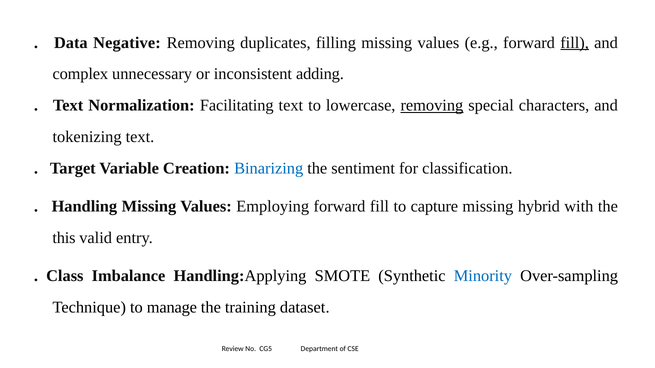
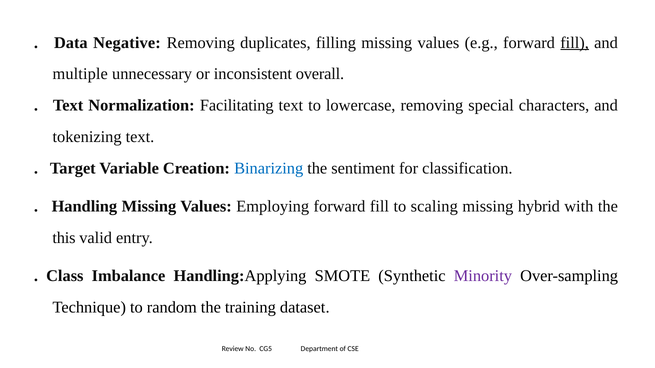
complex: complex -> multiple
adding: adding -> overall
removing at (432, 106) underline: present -> none
capture: capture -> scaling
Minority colour: blue -> purple
manage: manage -> random
